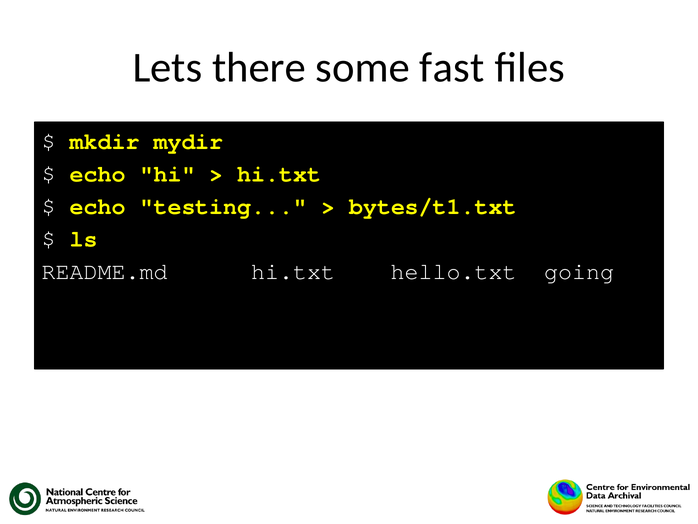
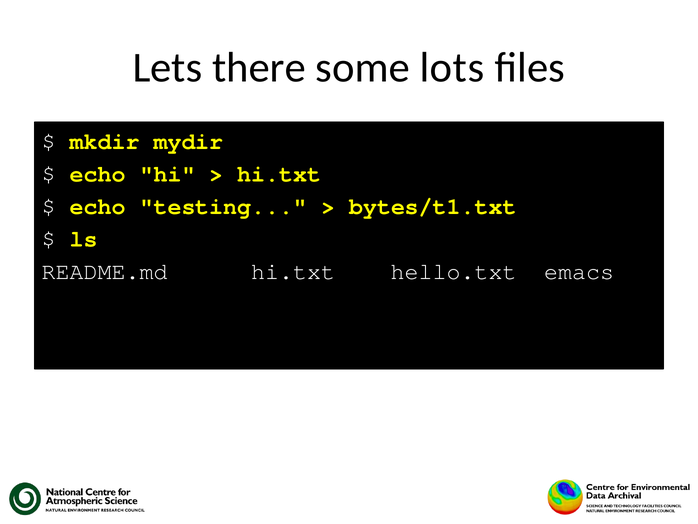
fast: fast -> lots
going: going -> emacs
